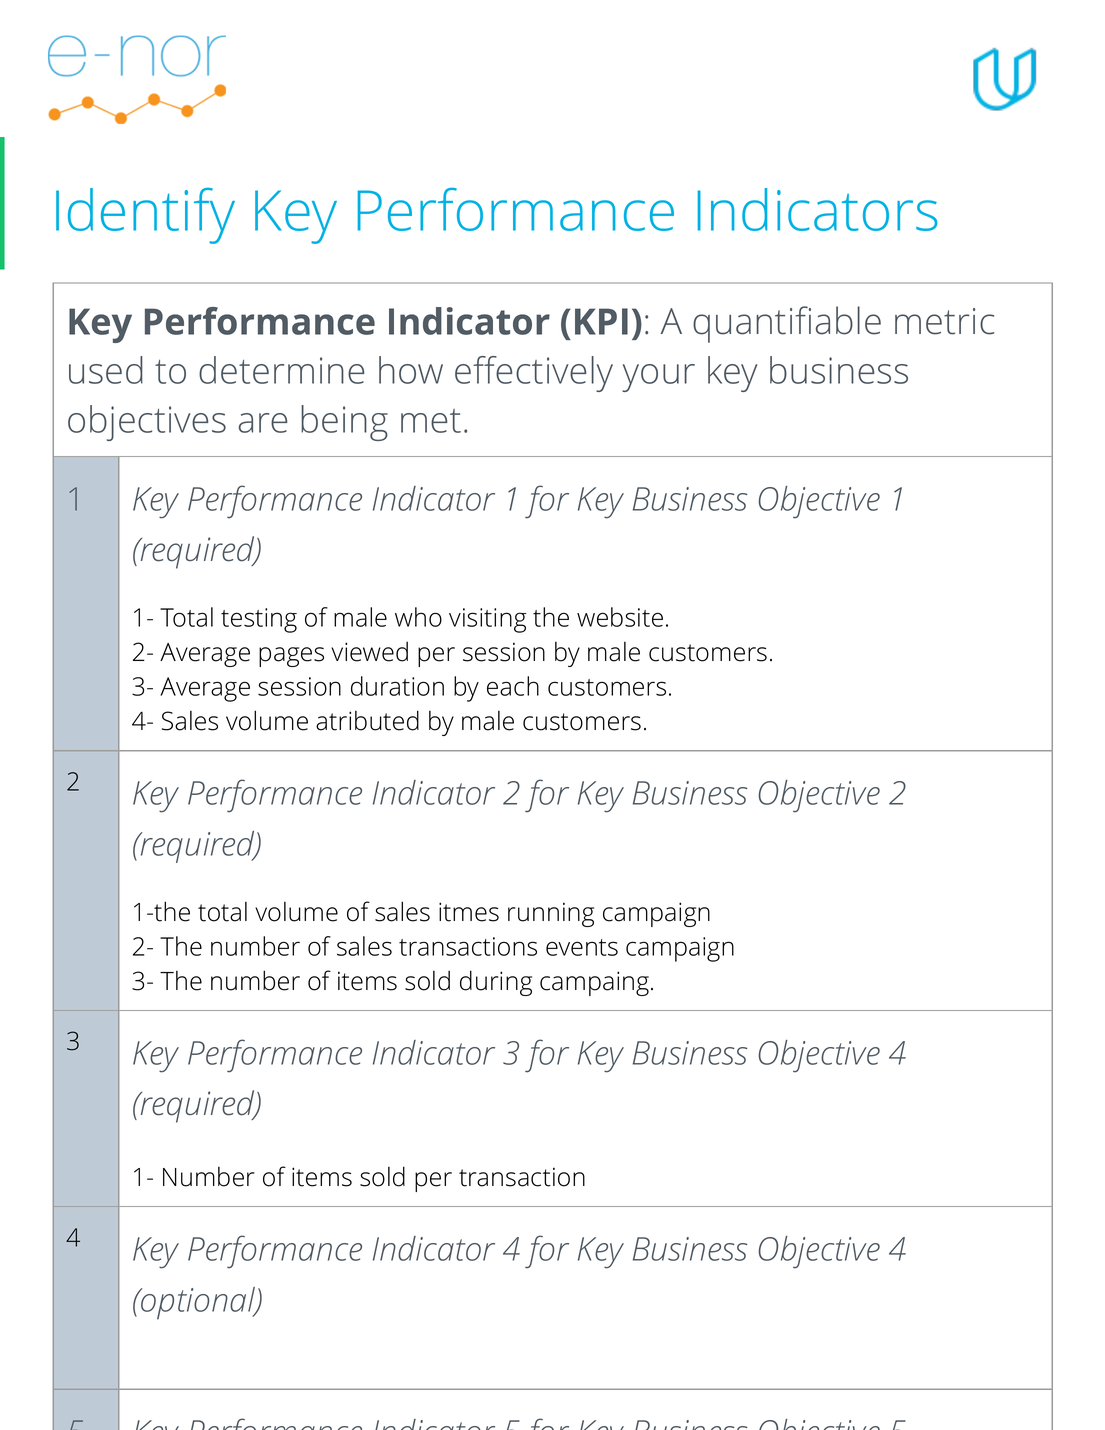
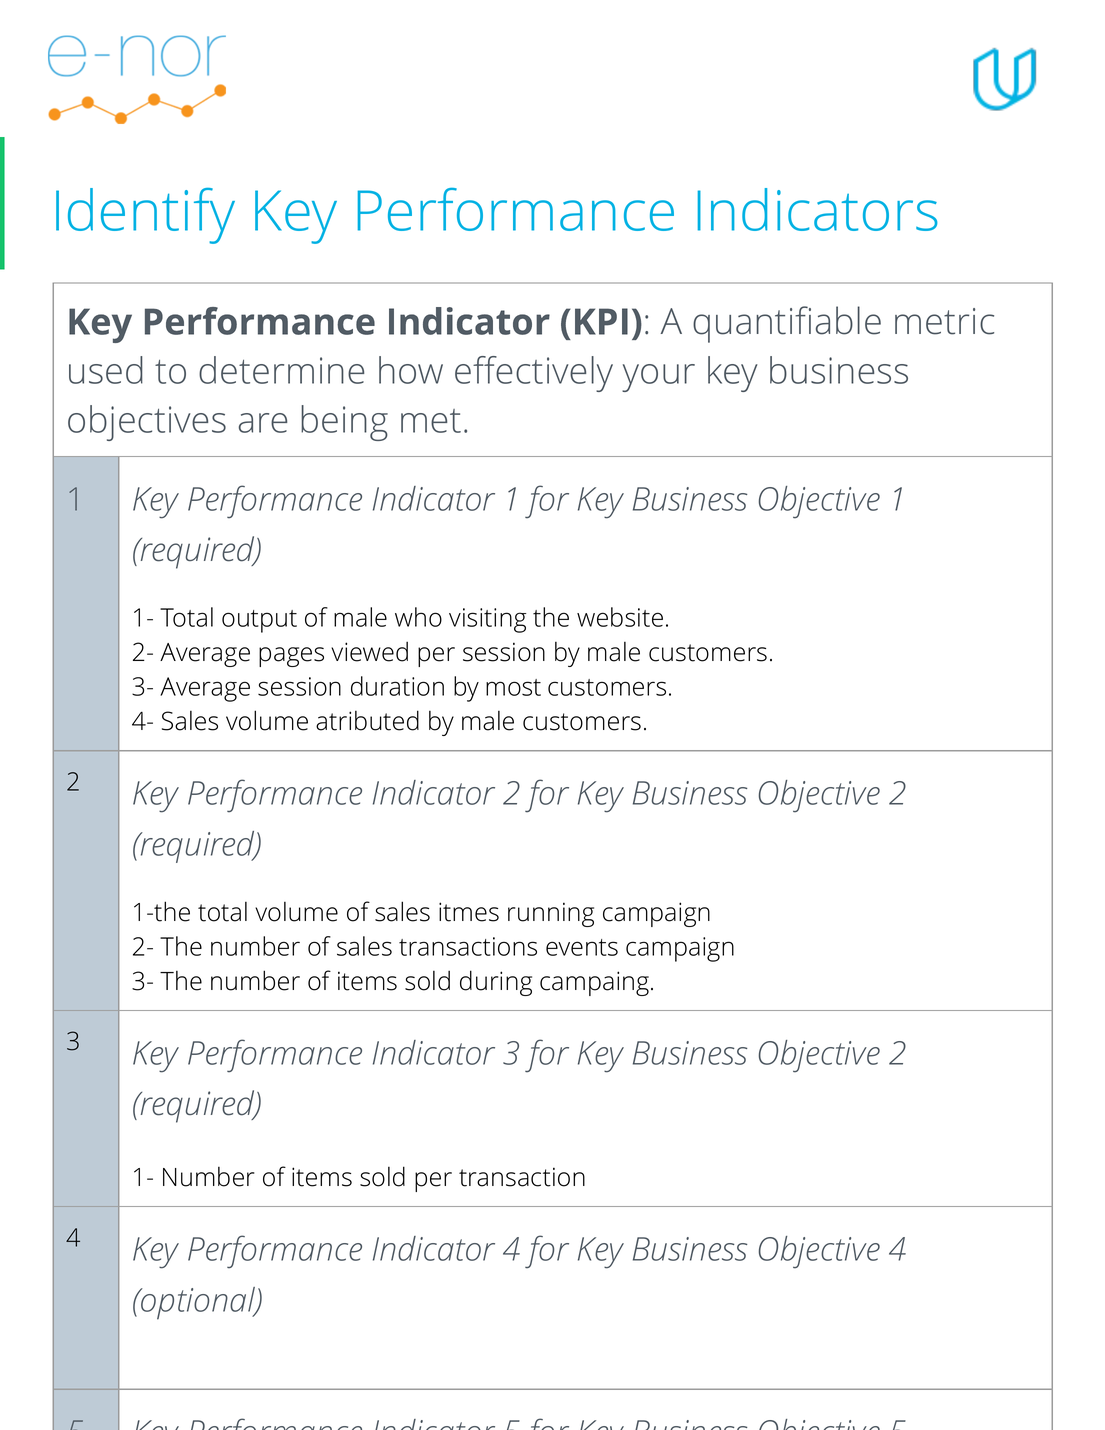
testing: testing -> output
each: each -> most
4 at (898, 1054): 4 -> 2
